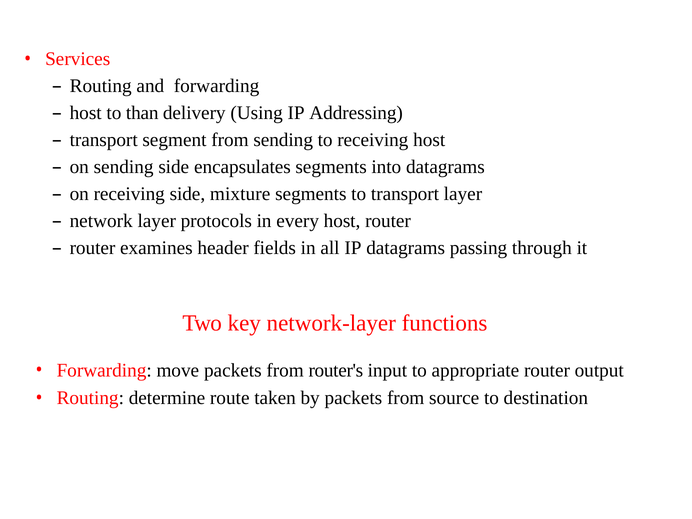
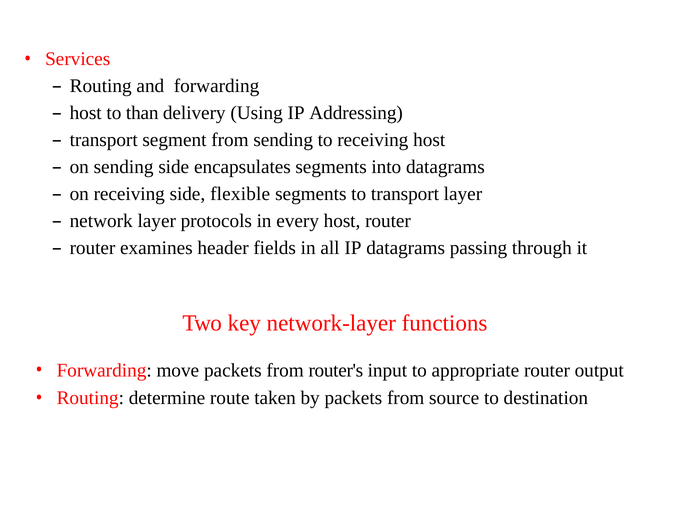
mixture: mixture -> flexible
